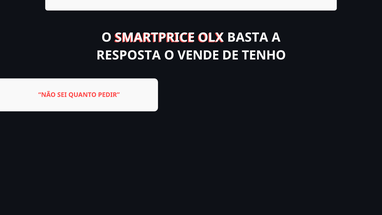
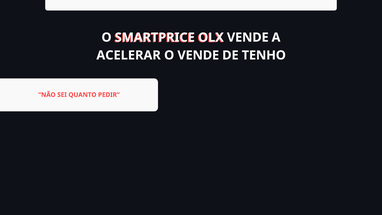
BASTA at (248, 37): BASTA -> VENDE
RESPOSTA: RESPOSTA -> ACELERAR
